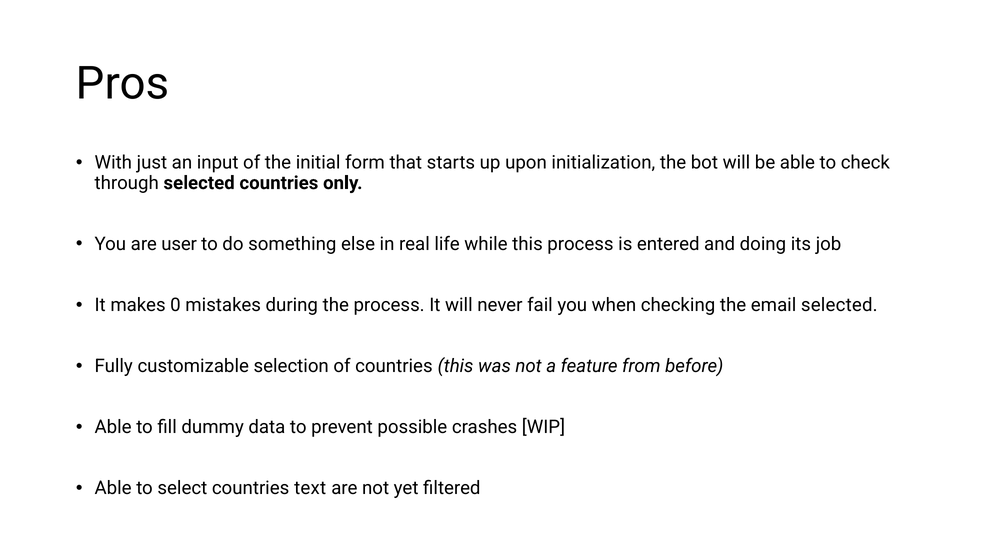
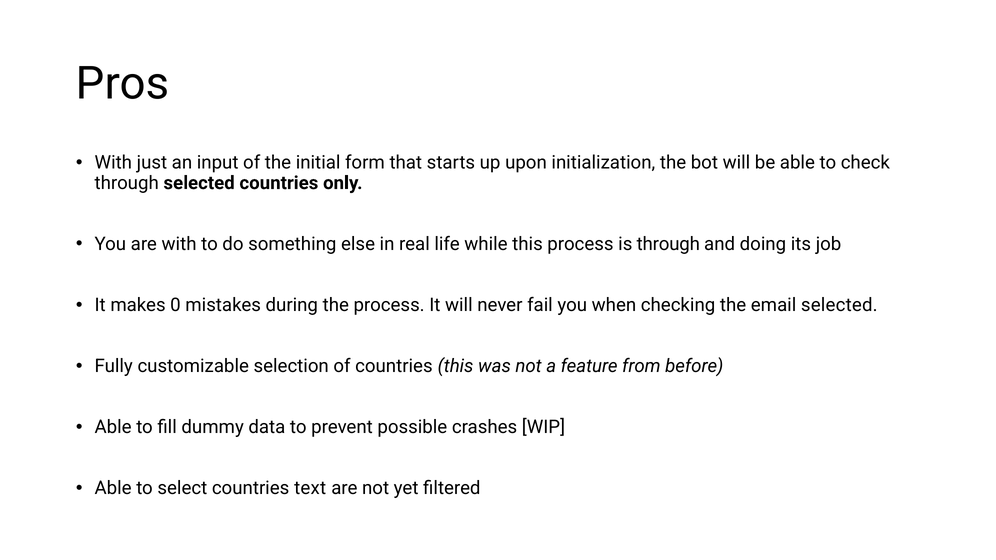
are user: user -> with
is entered: entered -> through
